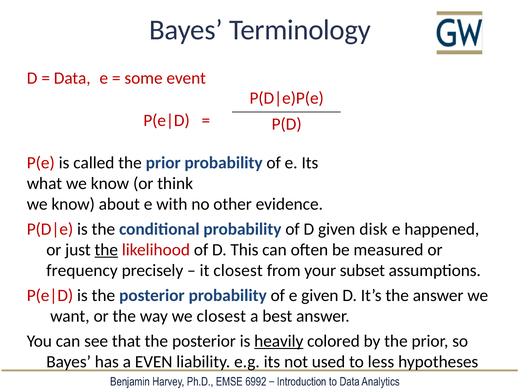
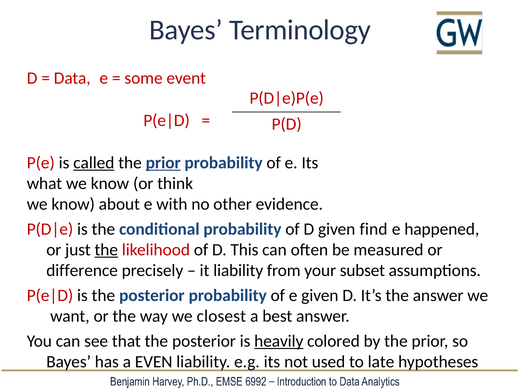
called underline: none -> present
prior at (163, 163) underline: none -> present
disk: disk -> find
frequency: frequency -> difference
it closest: closest -> liability
less: less -> late
